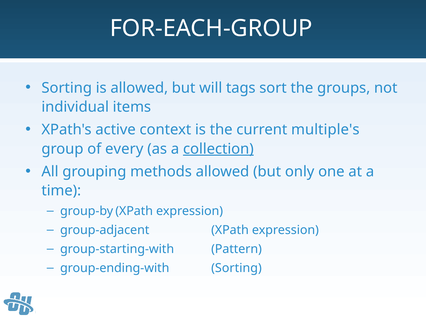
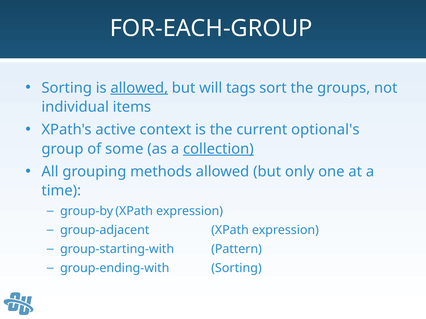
allowed at (139, 88) underline: none -> present
multiple's: multiple's -> optional's
every: every -> some
